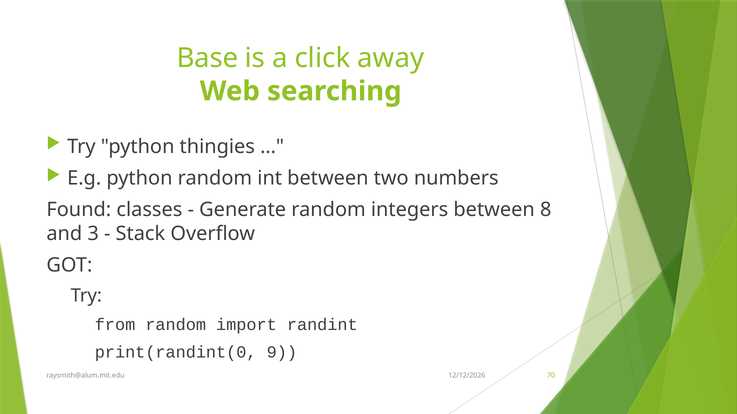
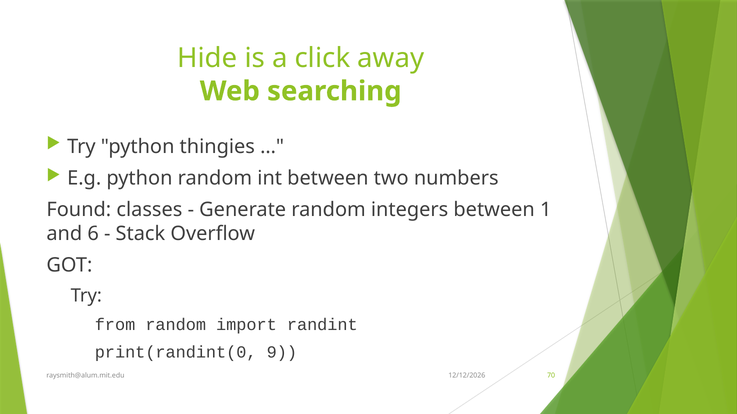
Base: Base -> Hide
8: 8 -> 1
3: 3 -> 6
